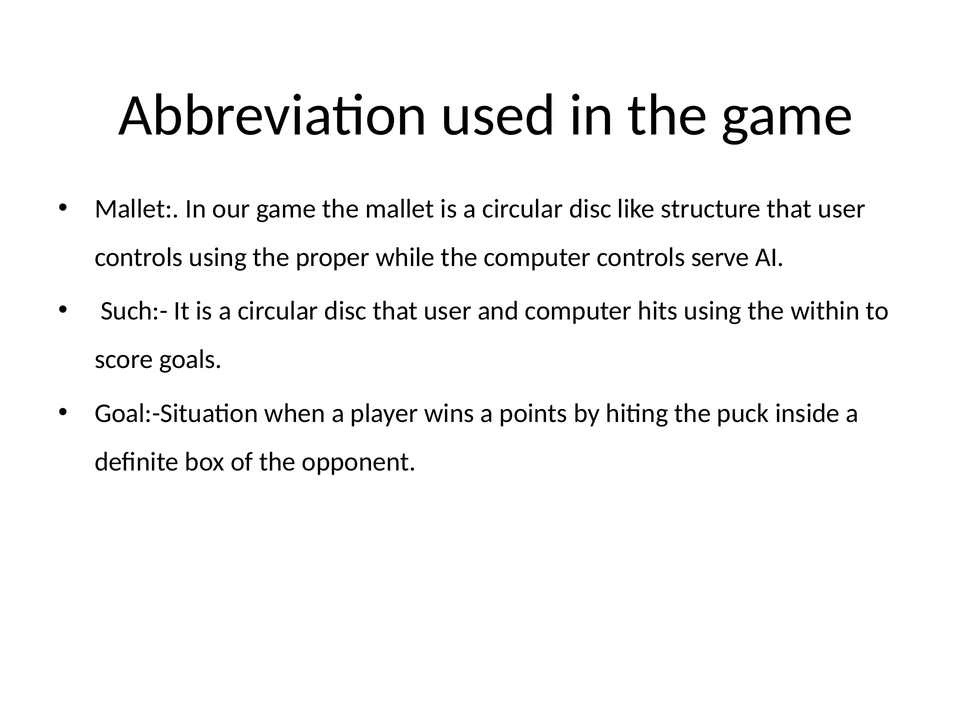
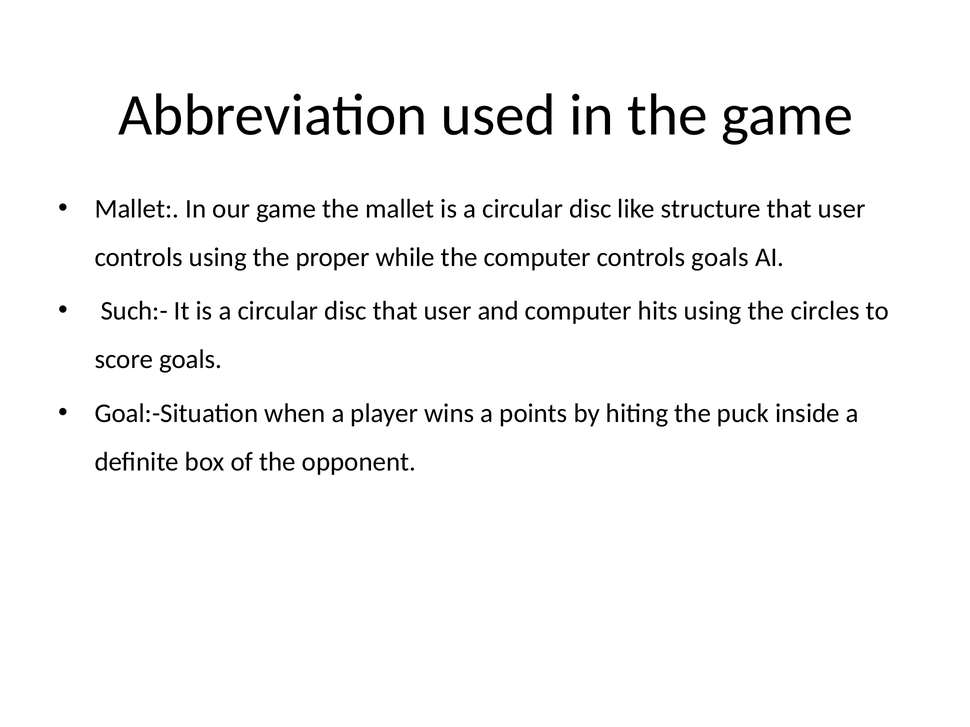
controls serve: serve -> goals
within: within -> circles
